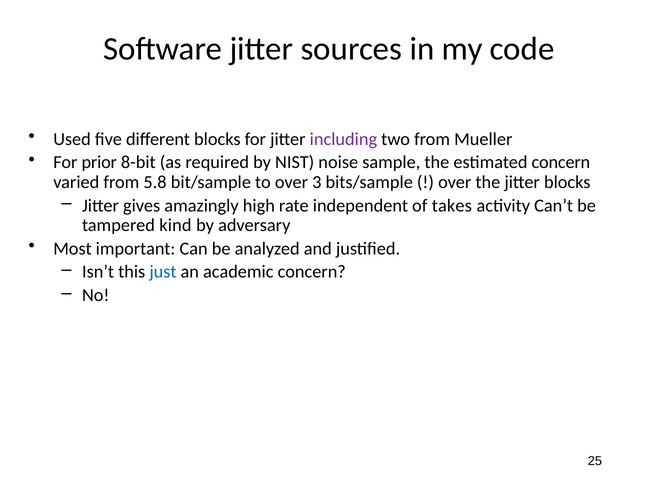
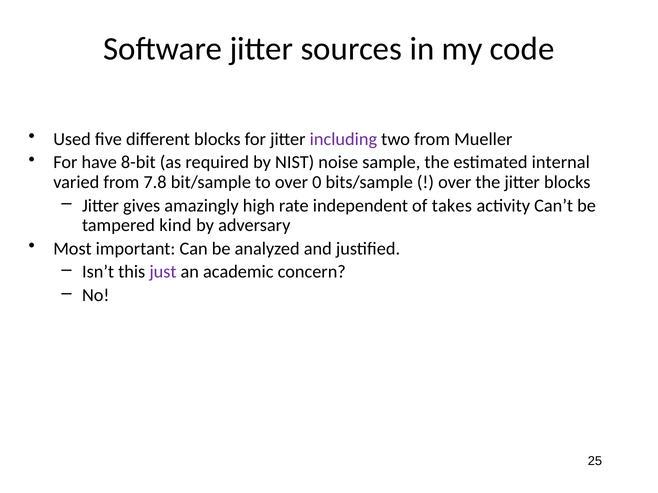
prior: prior -> have
estimated concern: concern -> internal
5.8: 5.8 -> 7.8
3: 3 -> 0
just colour: blue -> purple
